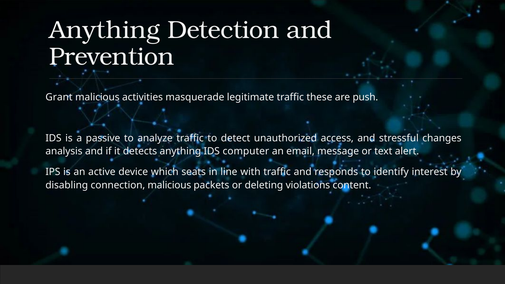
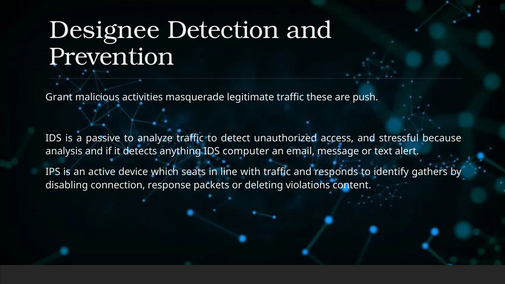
Anything at (105, 30): Anything -> Designee
changes: changes -> because
interest: interest -> gathers
connection malicious: malicious -> response
